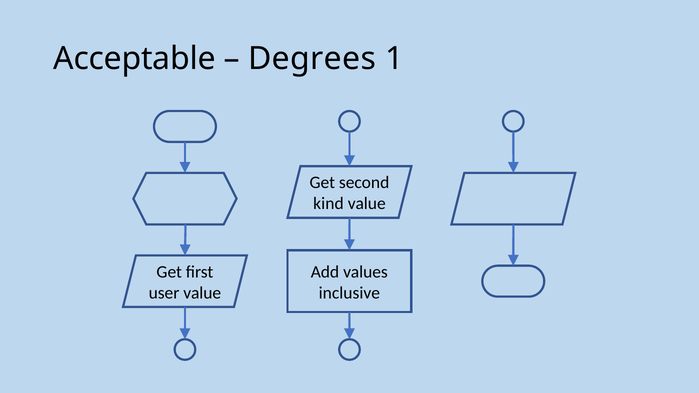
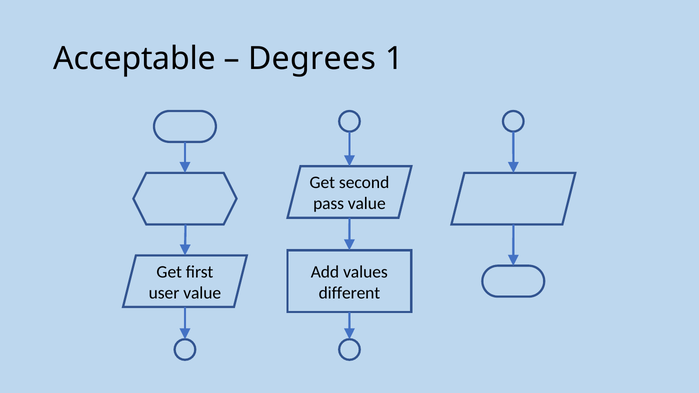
kind: kind -> pass
inclusive: inclusive -> different
